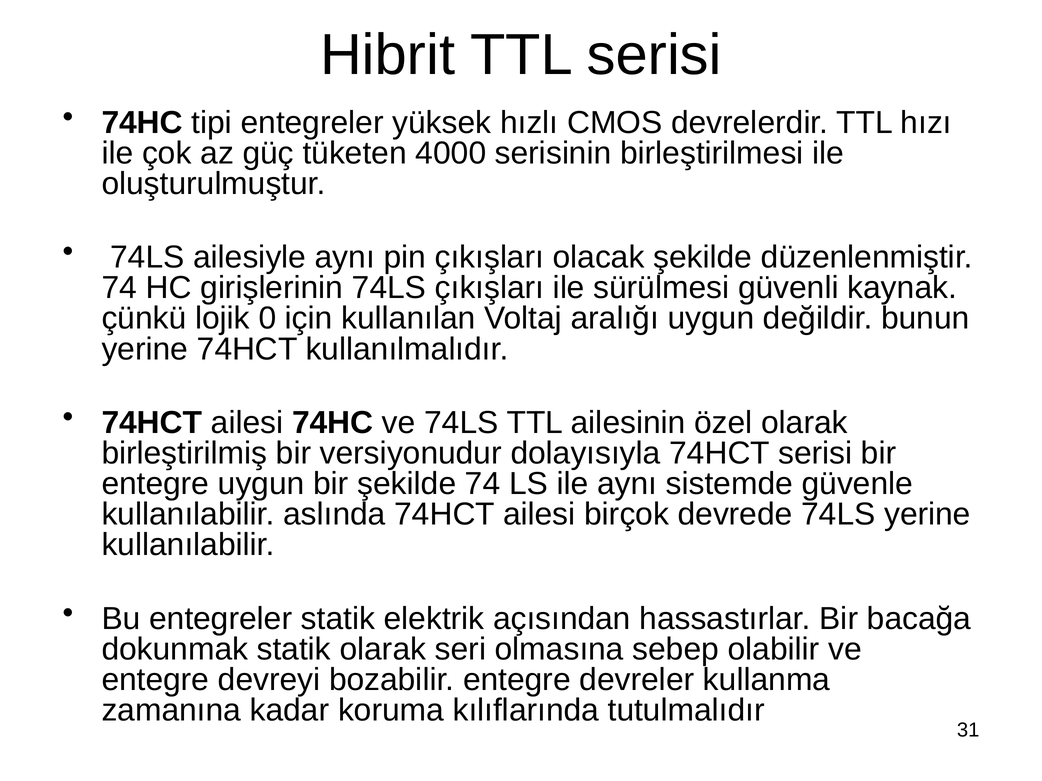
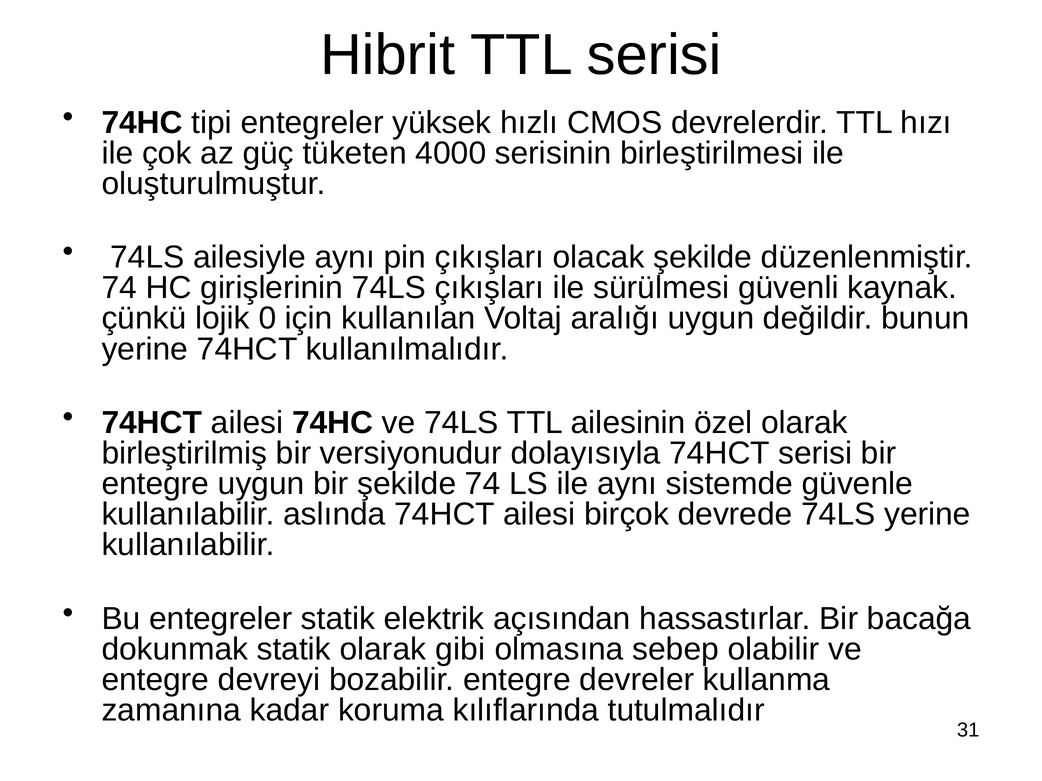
seri: seri -> gibi
